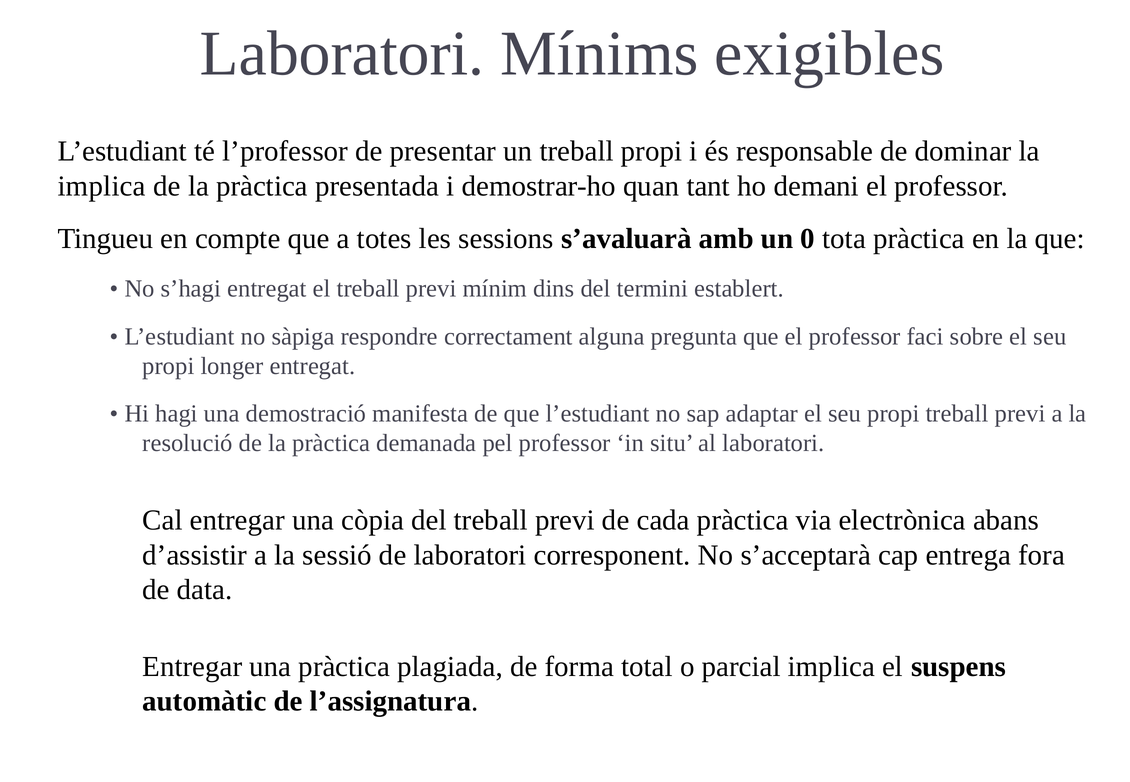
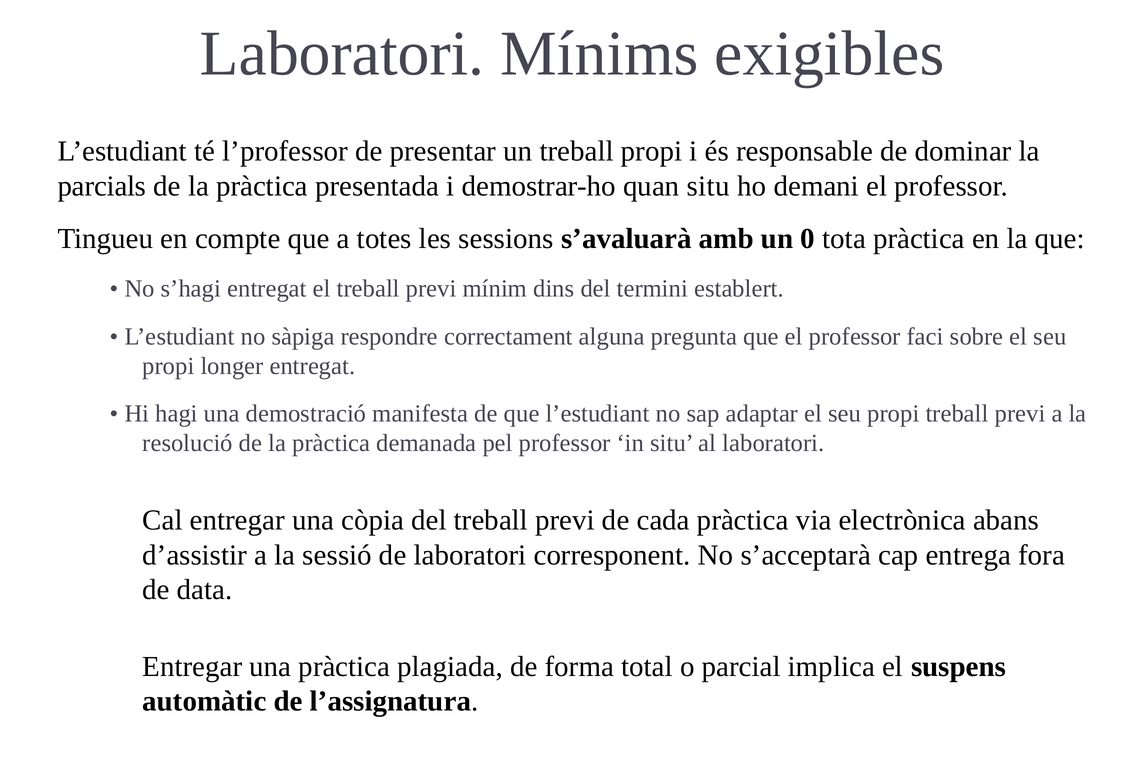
implica at (102, 186): implica -> parcials
quan tant: tant -> situ
